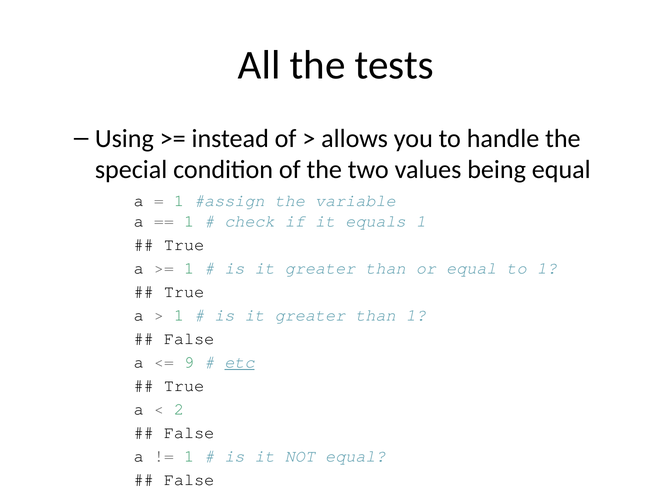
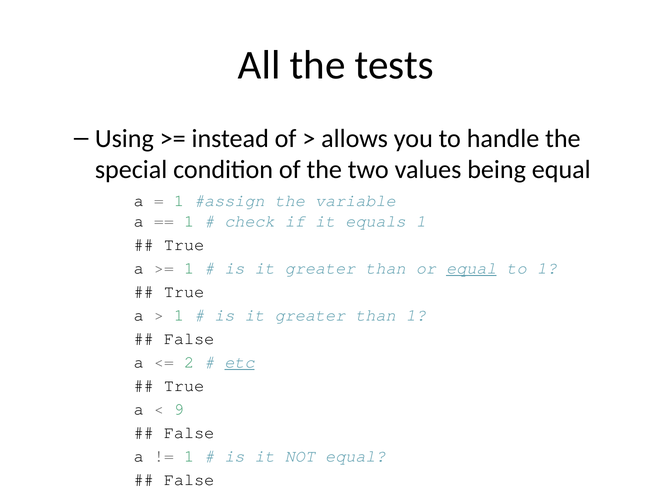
equal at (471, 268) underline: none -> present
9: 9 -> 2
2: 2 -> 9
